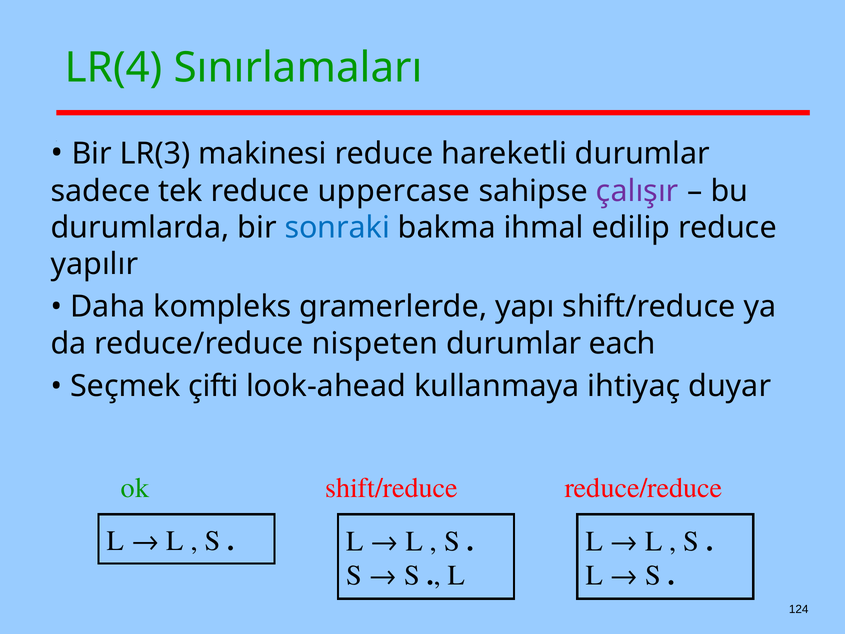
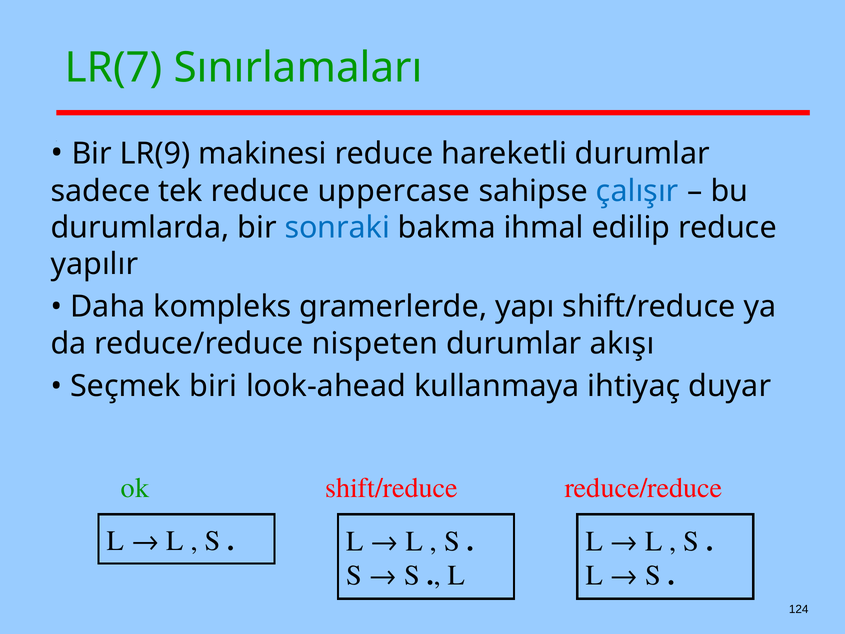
LR(4: LR(4 -> LR(7
LR(3: LR(3 -> LR(9
çalışır colour: purple -> blue
each: each -> akışı
çifti: çifti -> biri
